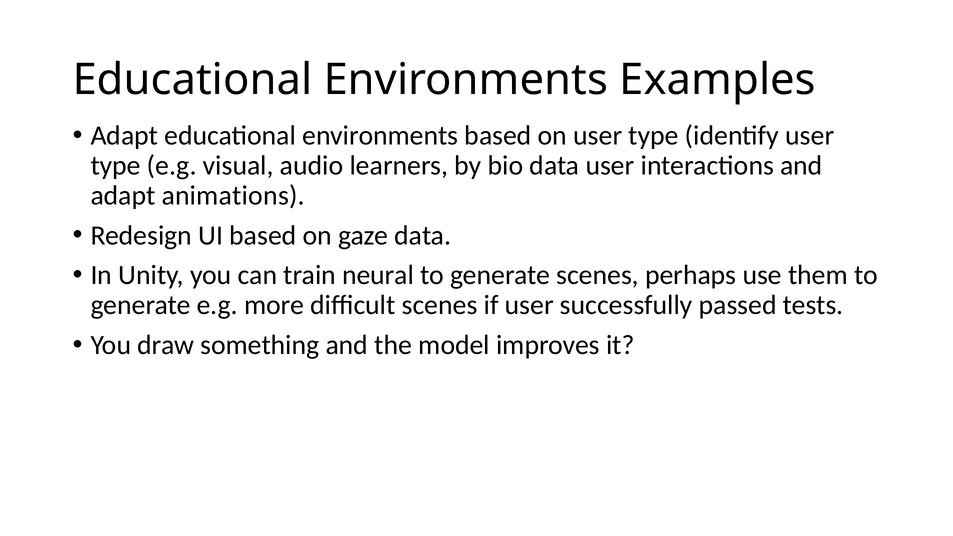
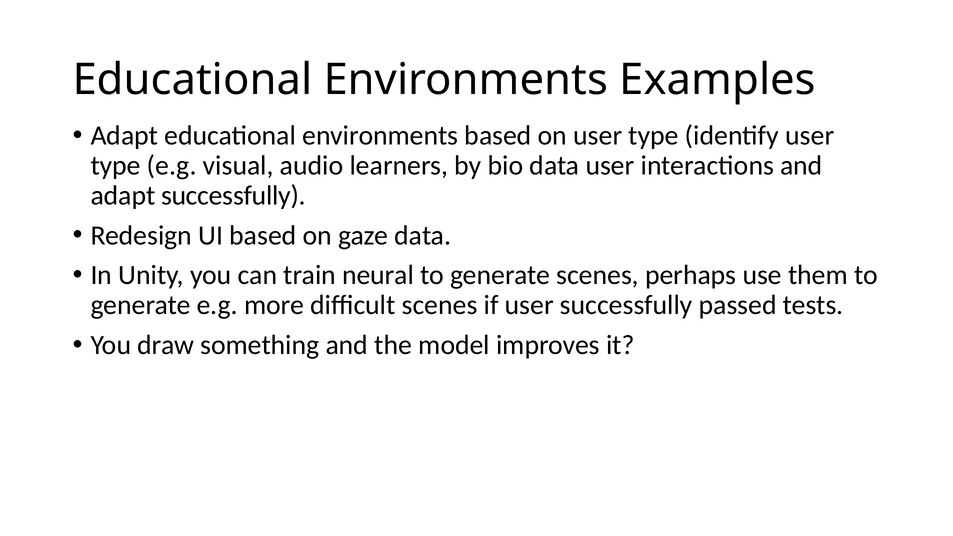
adapt animations: animations -> successfully
